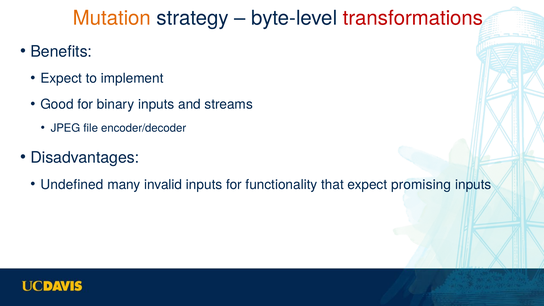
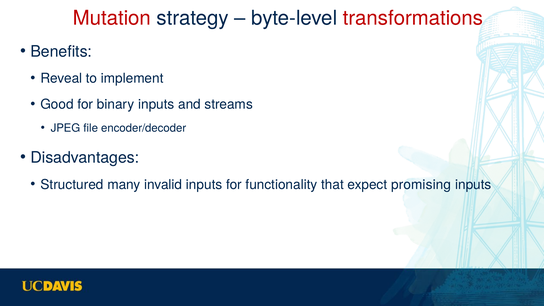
Mutation colour: orange -> red
Expect at (61, 78): Expect -> Reveal
Undefined: Undefined -> Structured
